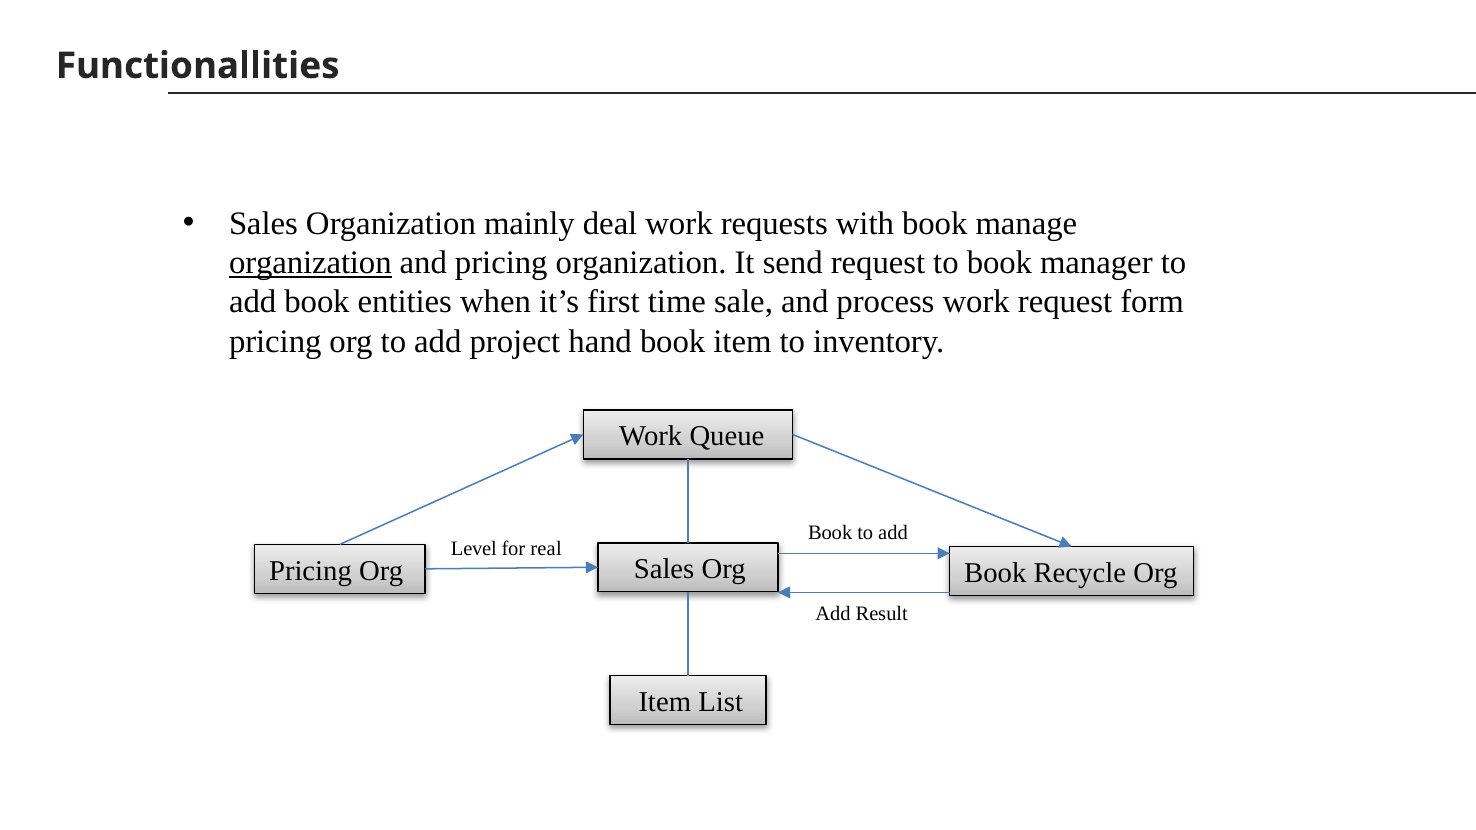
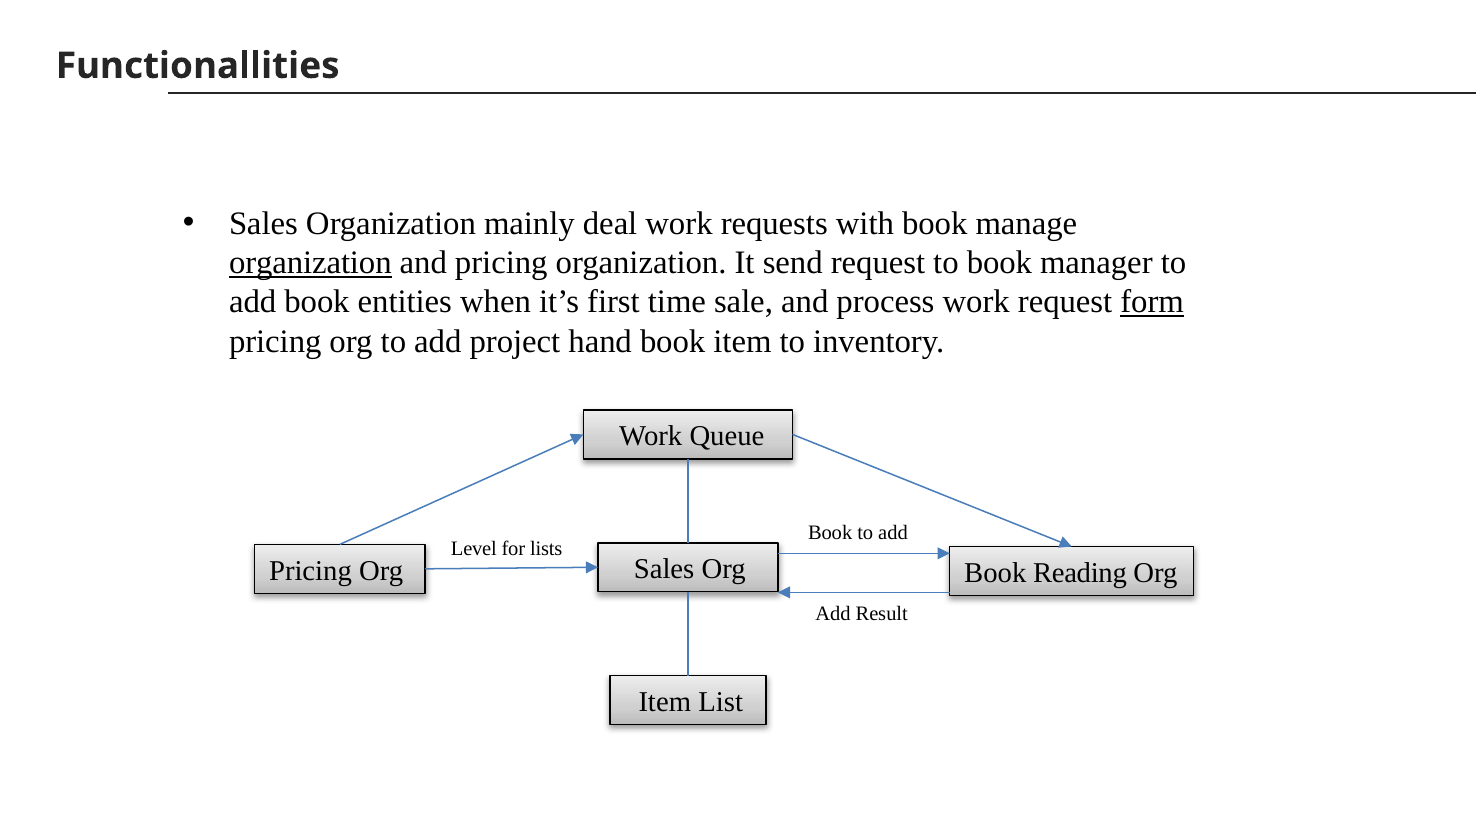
form underline: none -> present
real: real -> lists
Recycle: Recycle -> Reading
